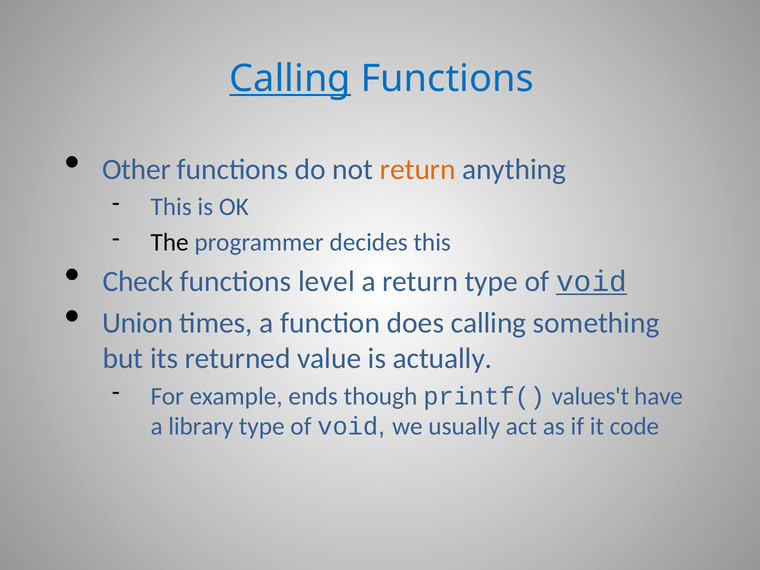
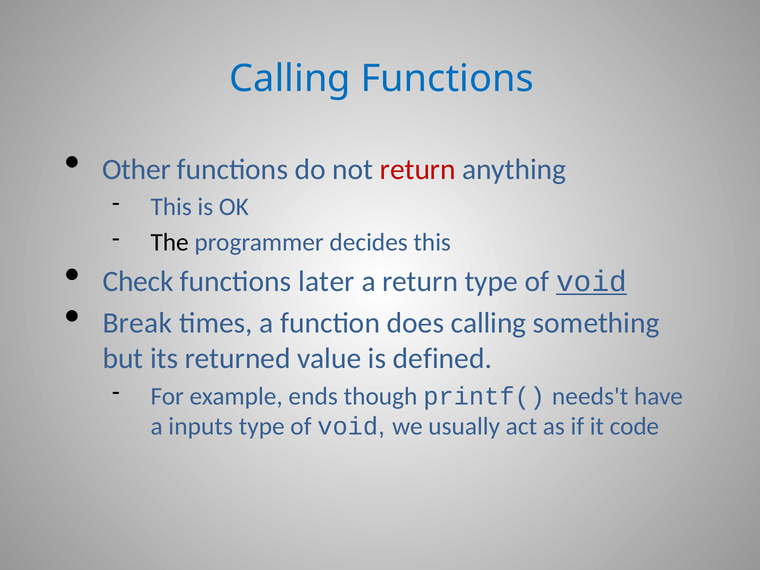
Calling at (290, 79) underline: present -> none
return at (418, 169) colour: orange -> red
level: level -> later
Union: Union -> Break
actually: actually -> defined
values't: values't -> needs't
library: library -> inputs
